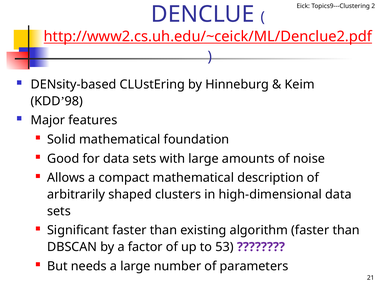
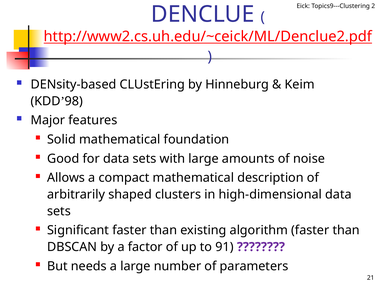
53: 53 -> 91
